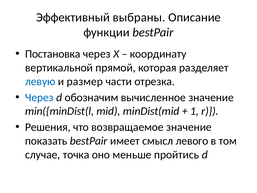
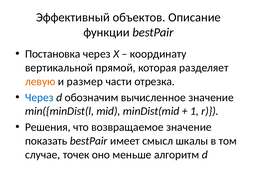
выбраны: выбраны -> объектов
левую colour: blue -> orange
левого: левого -> шкалы
точка: точка -> точек
пройтись: пройтись -> алгоритм
